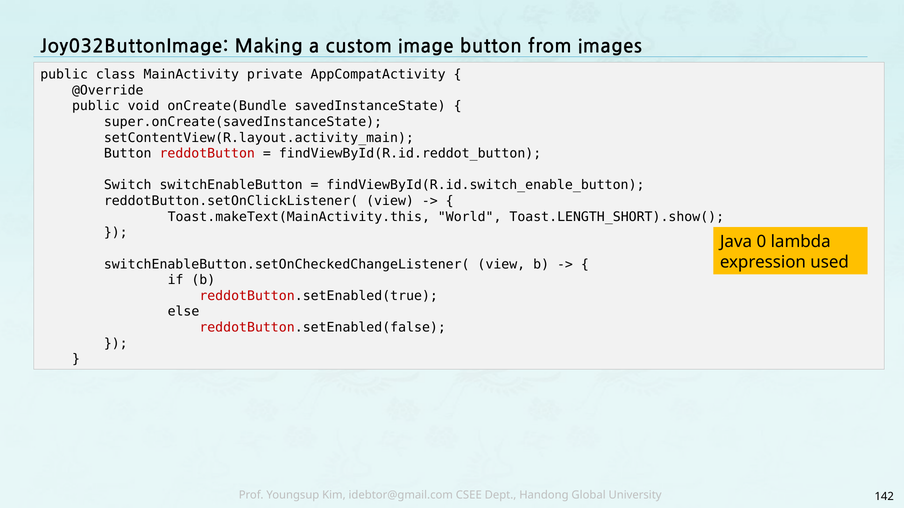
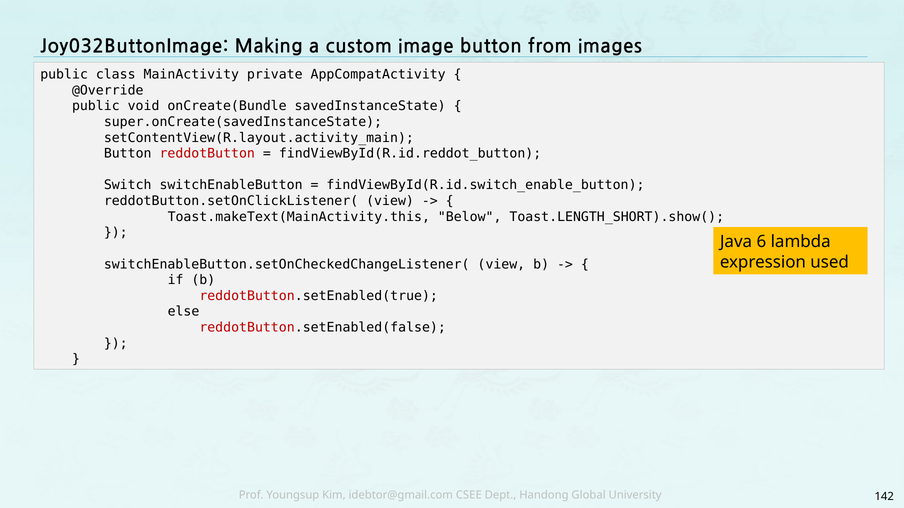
World: World -> Below
0: 0 -> 6
